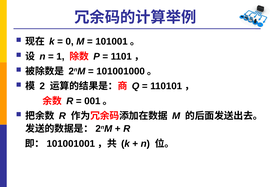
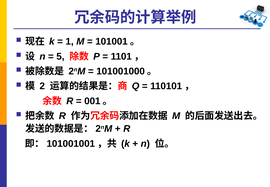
0: 0 -> 1
1: 1 -> 5
